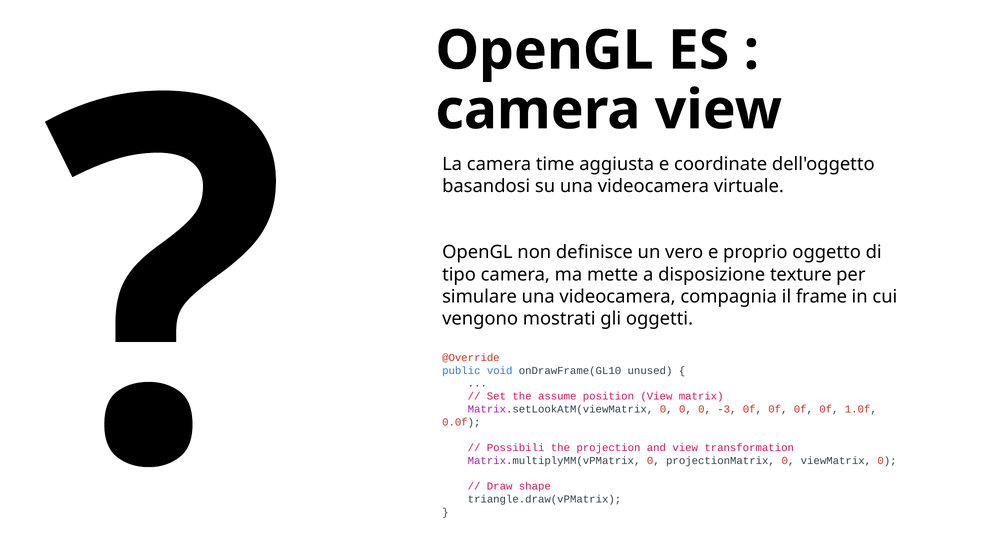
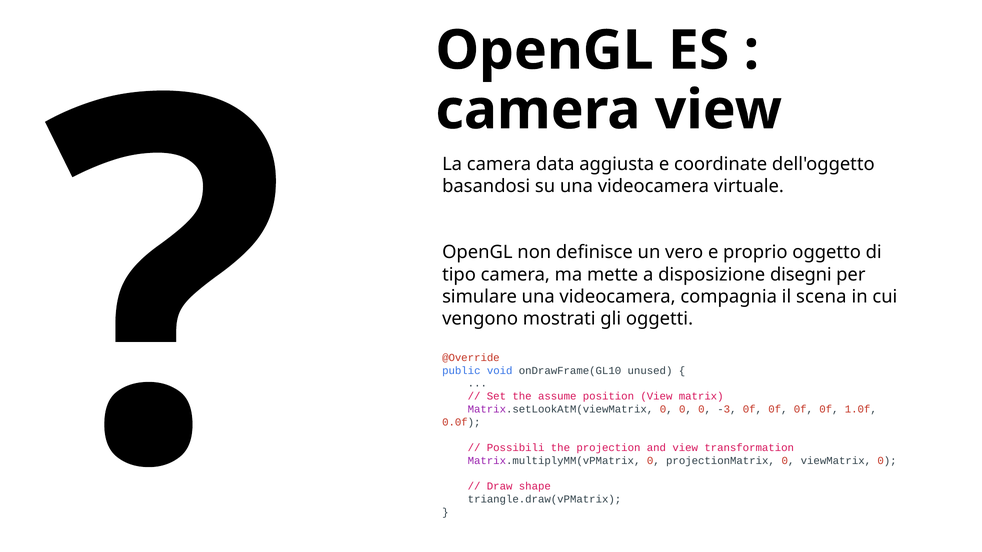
time: time -> data
texture: texture -> disegni
frame: frame -> scena
